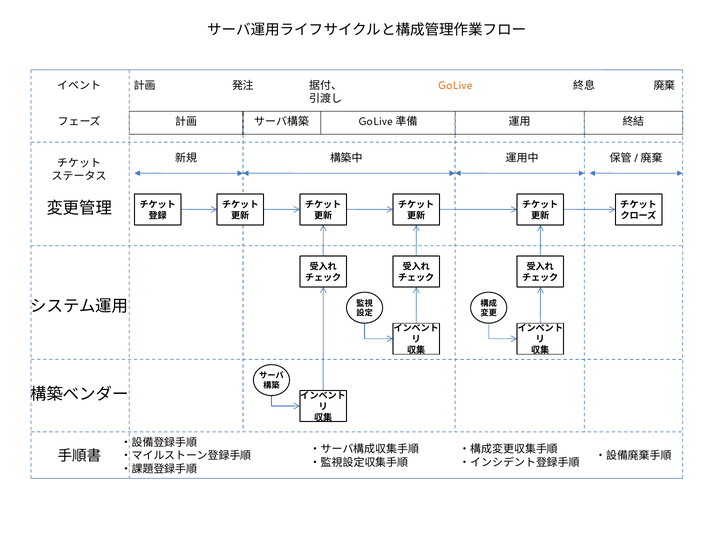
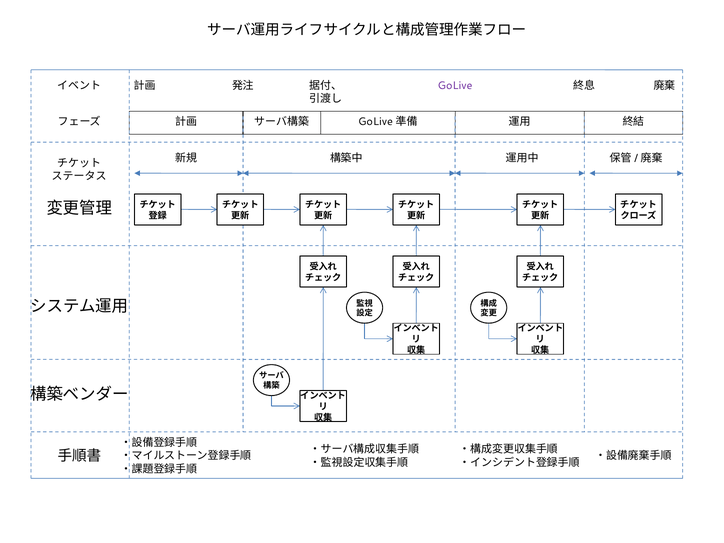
GoLive colour: orange -> purple
